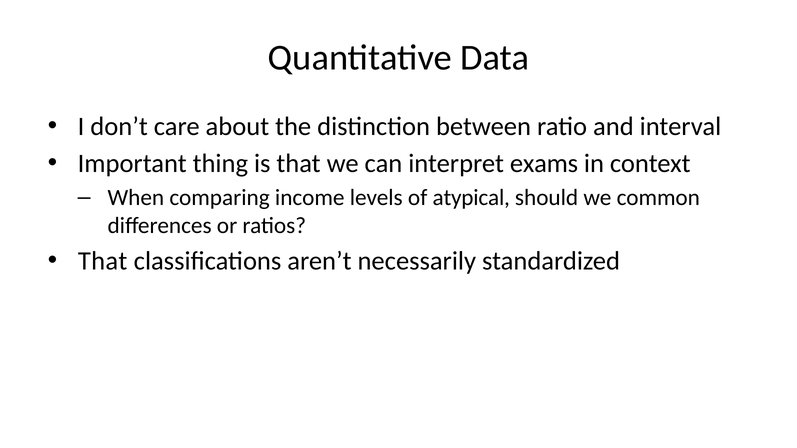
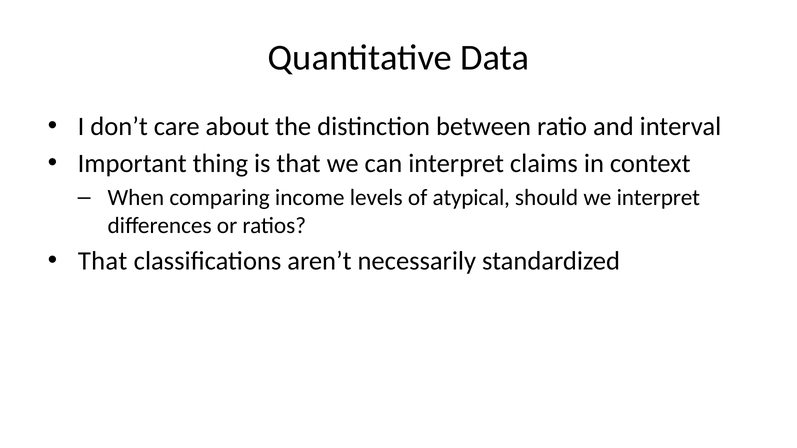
exams: exams -> claims
we common: common -> interpret
